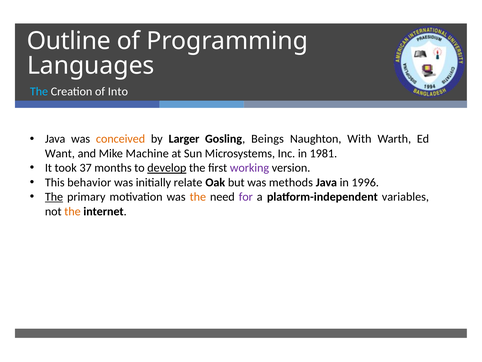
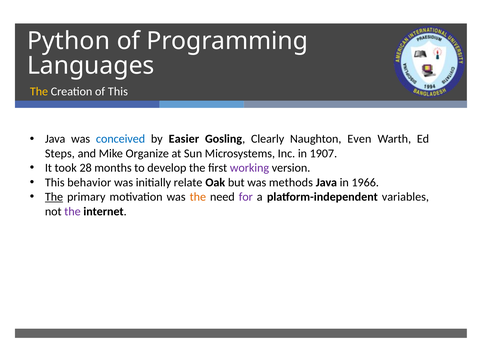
Outline: Outline -> Python
The at (39, 91) colour: light blue -> yellow
of Into: Into -> This
conceived colour: orange -> blue
Larger: Larger -> Easier
Beings: Beings -> Clearly
With: With -> Even
Want: Want -> Steps
Machine: Machine -> Organize
1981: 1981 -> 1907
37: 37 -> 28
develop underline: present -> none
1996: 1996 -> 1966
the at (73, 211) colour: orange -> purple
